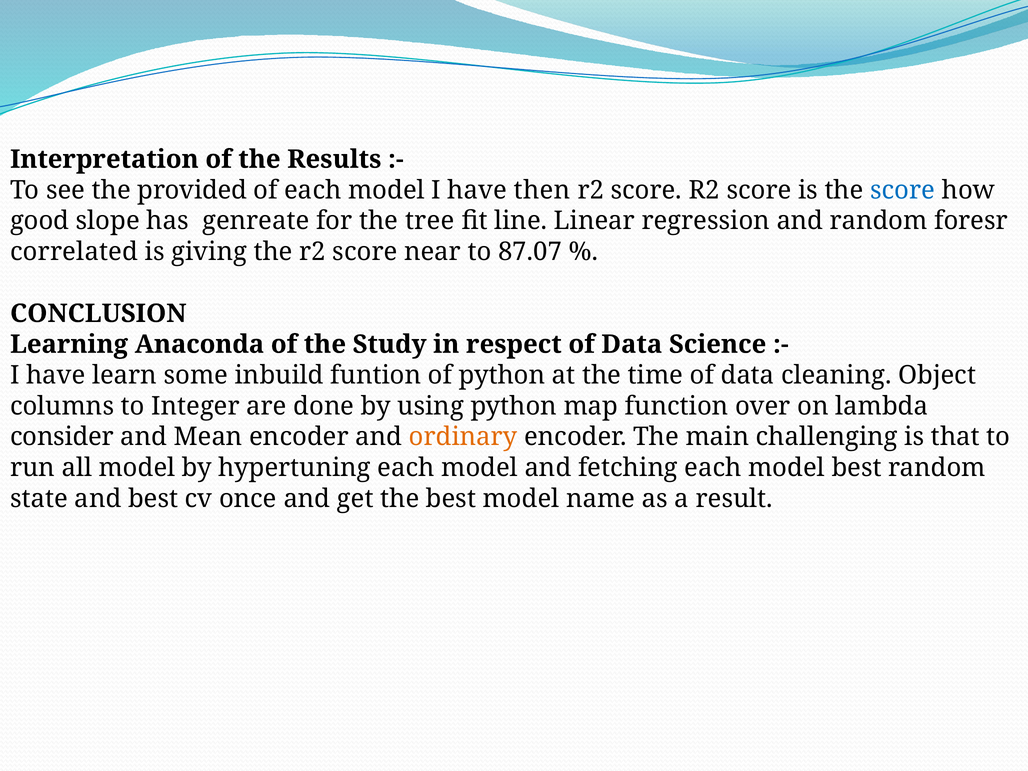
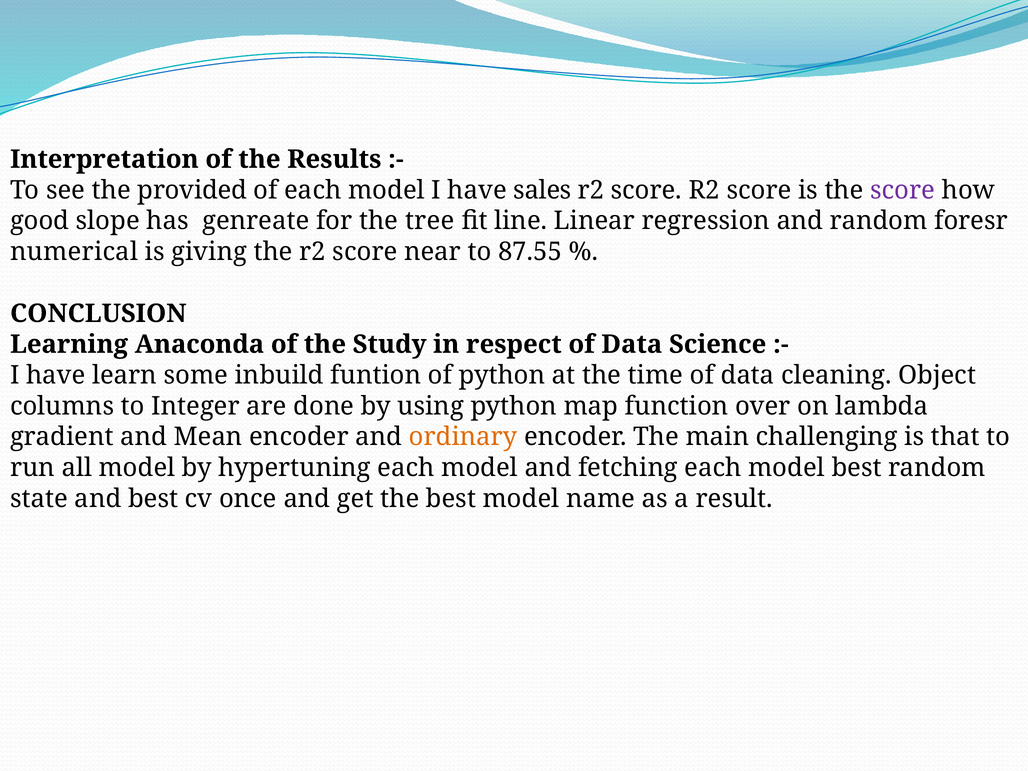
then: then -> sales
score at (903, 190) colour: blue -> purple
correlated: correlated -> numerical
87.07: 87.07 -> 87.55
consider: consider -> gradient
